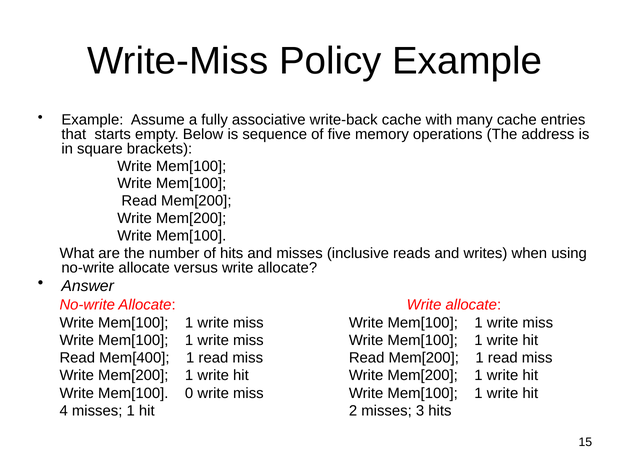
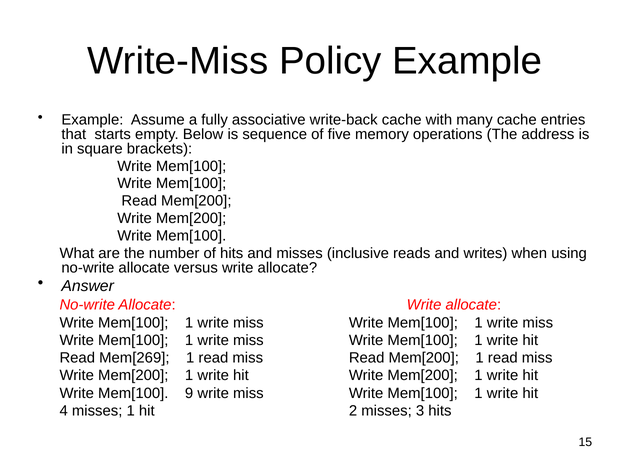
Mem[400: Mem[400 -> Mem[269
0: 0 -> 9
